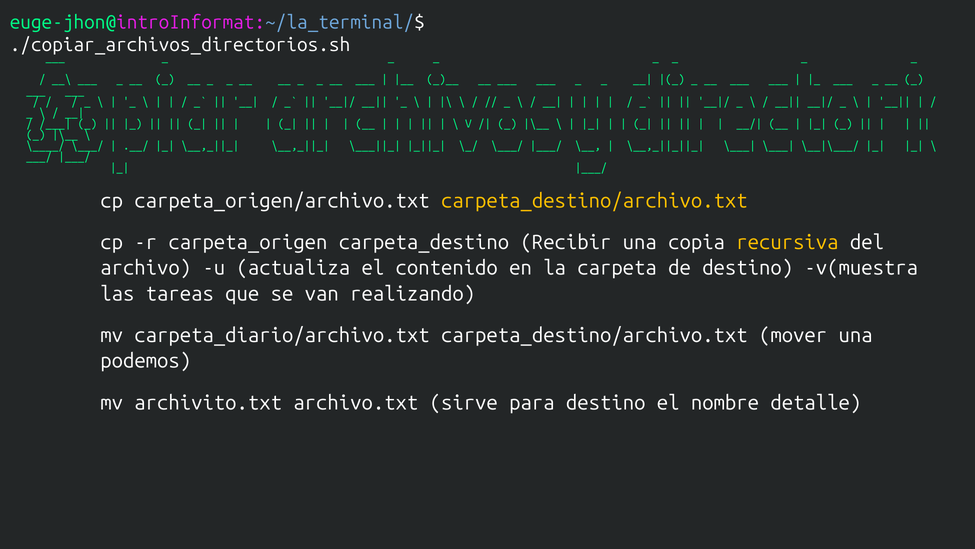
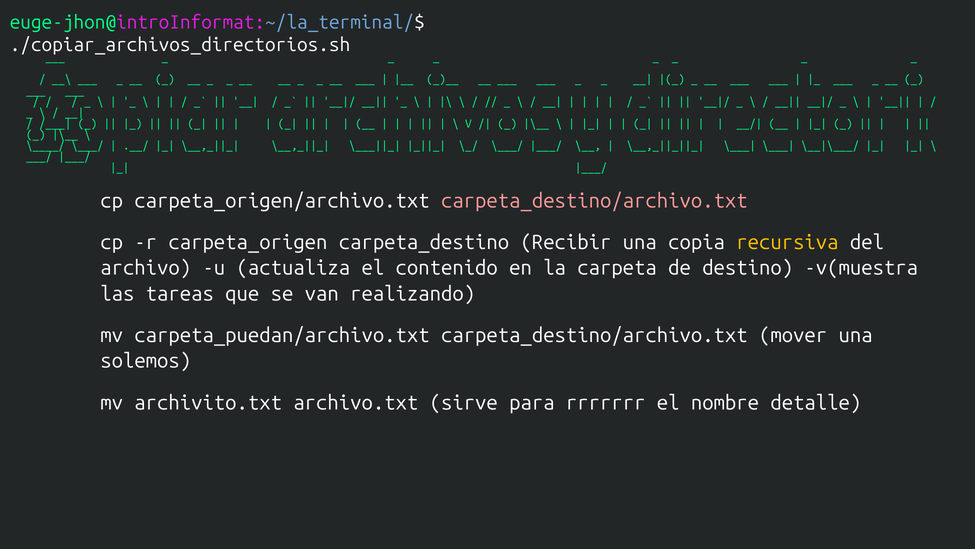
carpeta_destino/archivo.txt at (594, 201) colour: yellow -> pink
carpeta_diario/archivo.txt: carpeta_diario/archivo.txt -> carpeta_puedan/archivo.txt
podemos: podemos -> solemos
para destino: destino -> rrrrrrr
